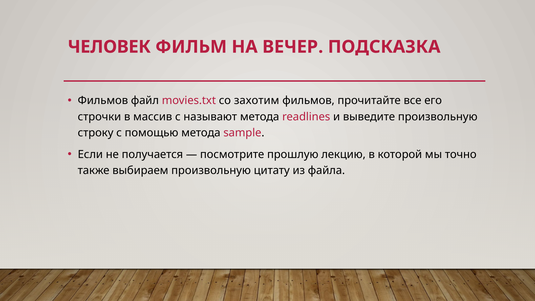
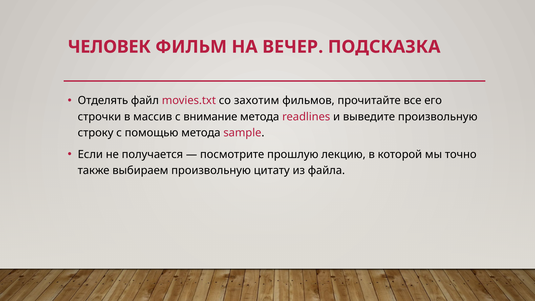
Фильмов at (103, 101): Фильмов -> Отделять
называют: называют -> внимание
